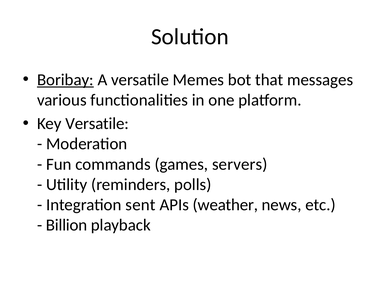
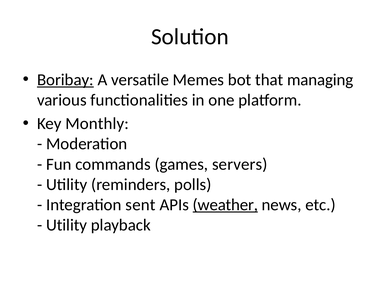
messages: messages -> managing
Key Versatile: Versatile -> Monthly
weather underline: none -> present
Billion at (67, 225): Billion -> Utility
